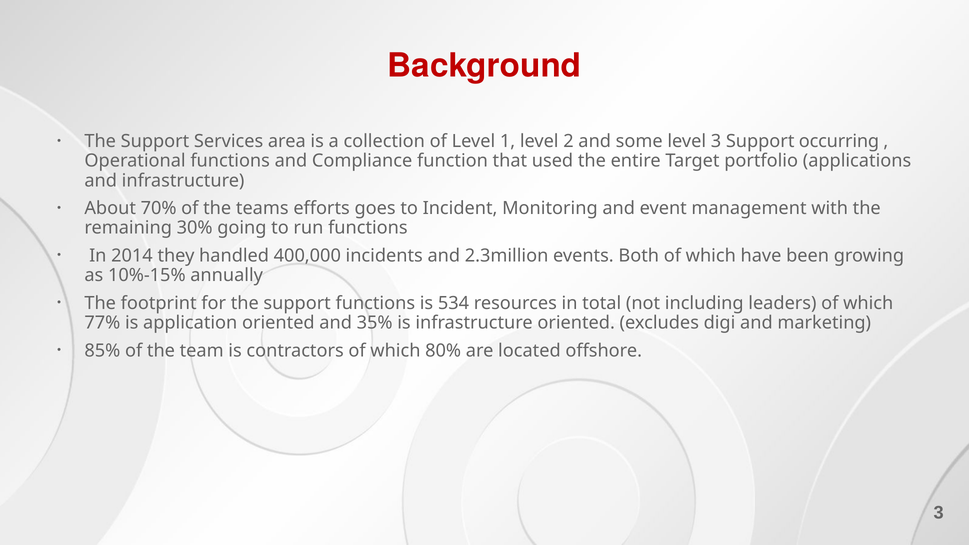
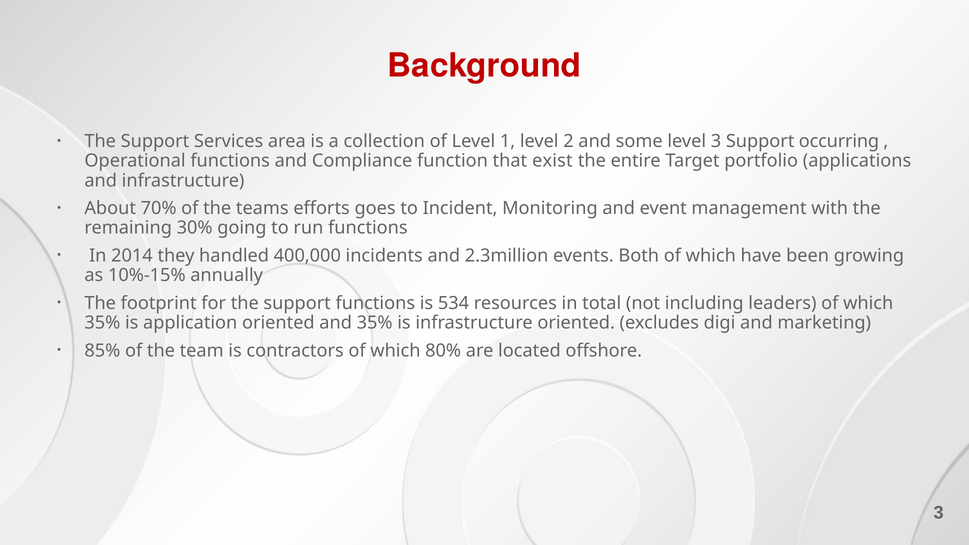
used: used -> exist
77% at (102, 323): 77% -> 35%
